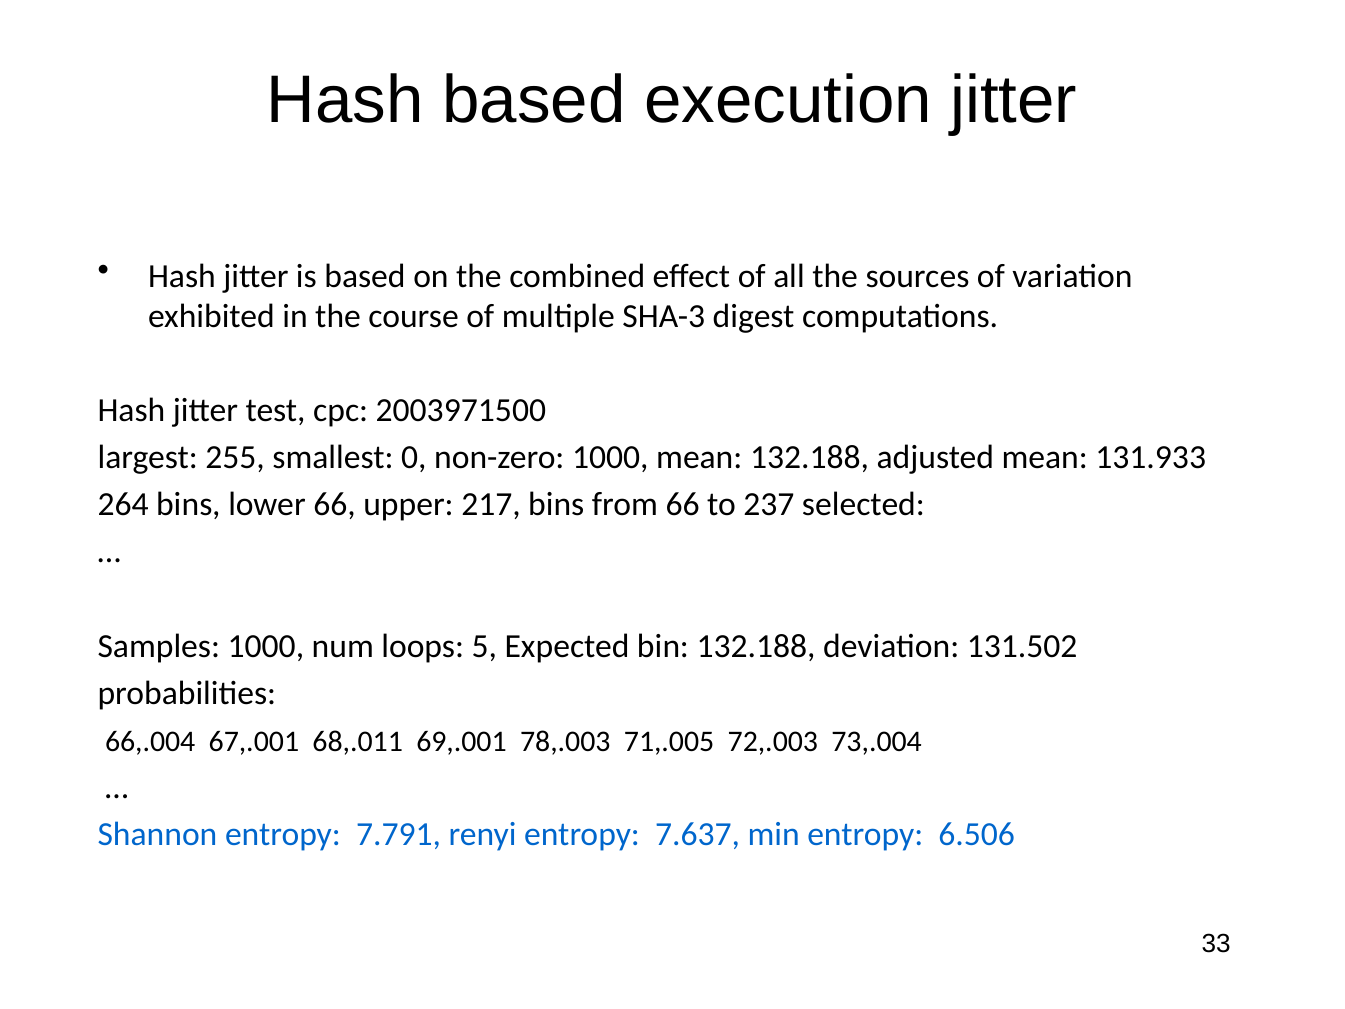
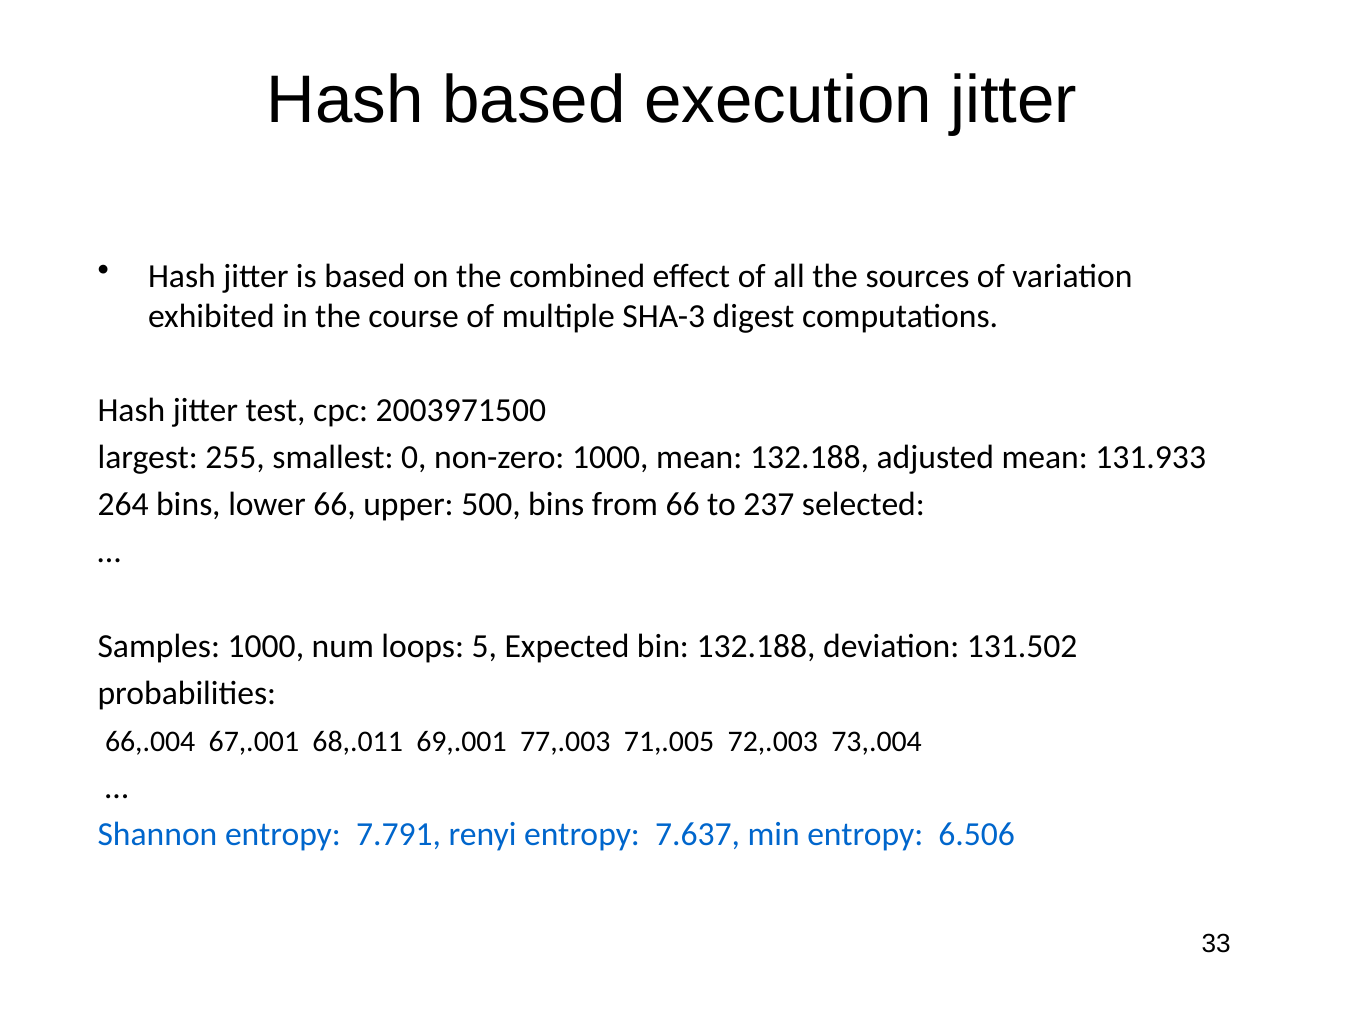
217: 217 -> 500
78,.003: 78,.003 -> 77,.003
